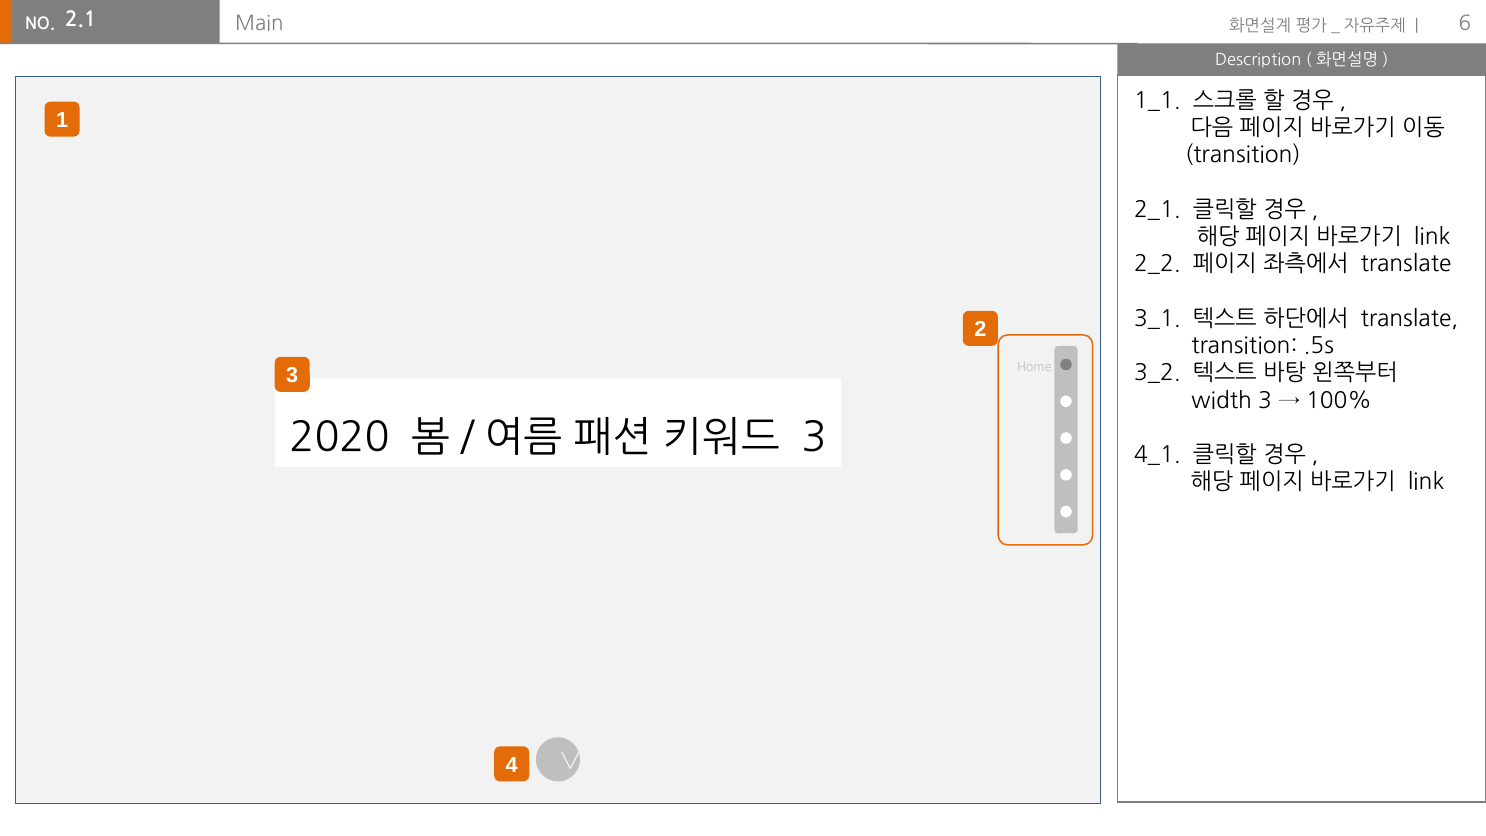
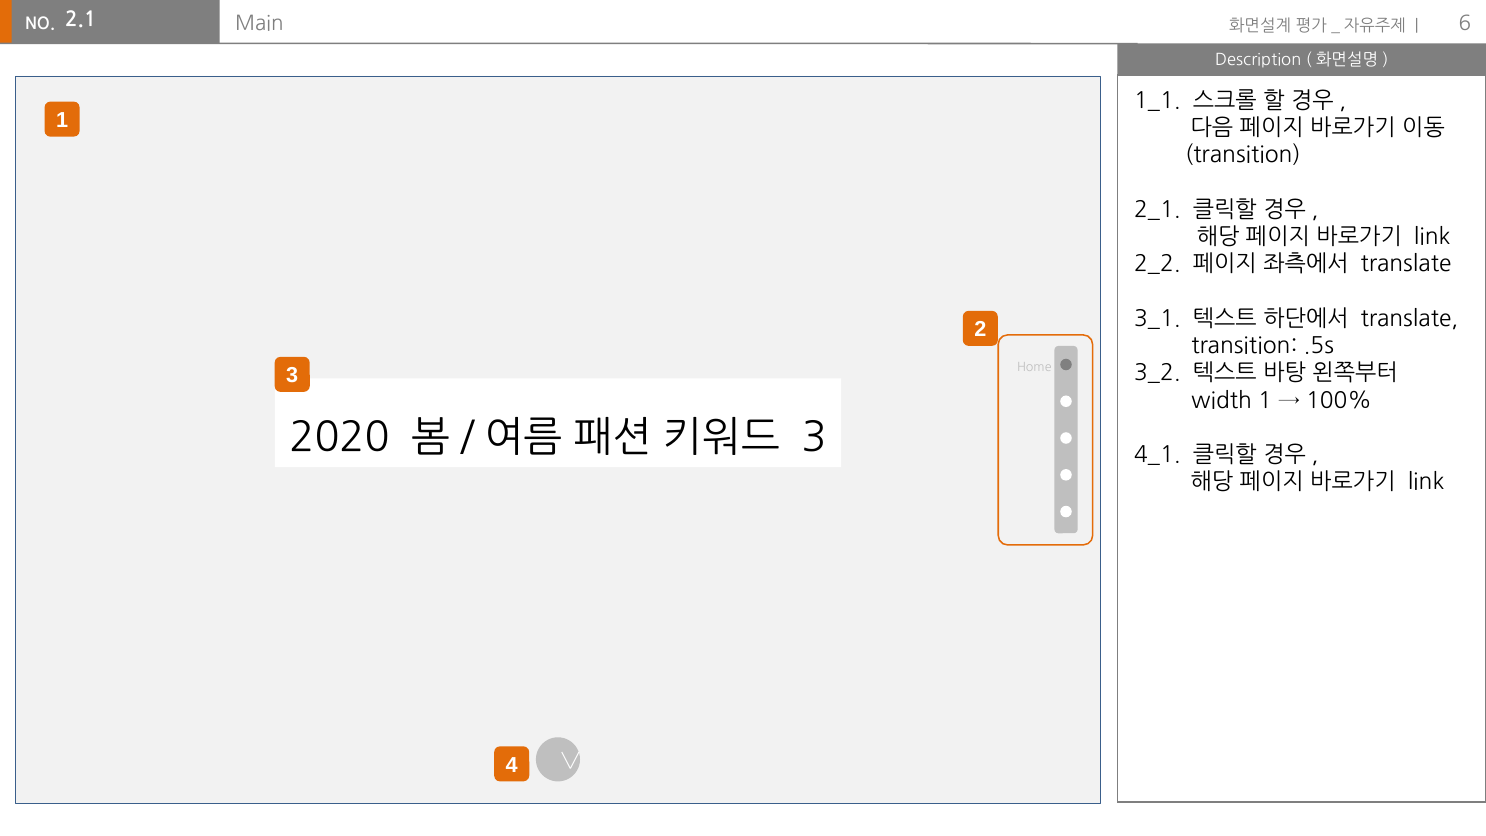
width 3: 3 -> 1
